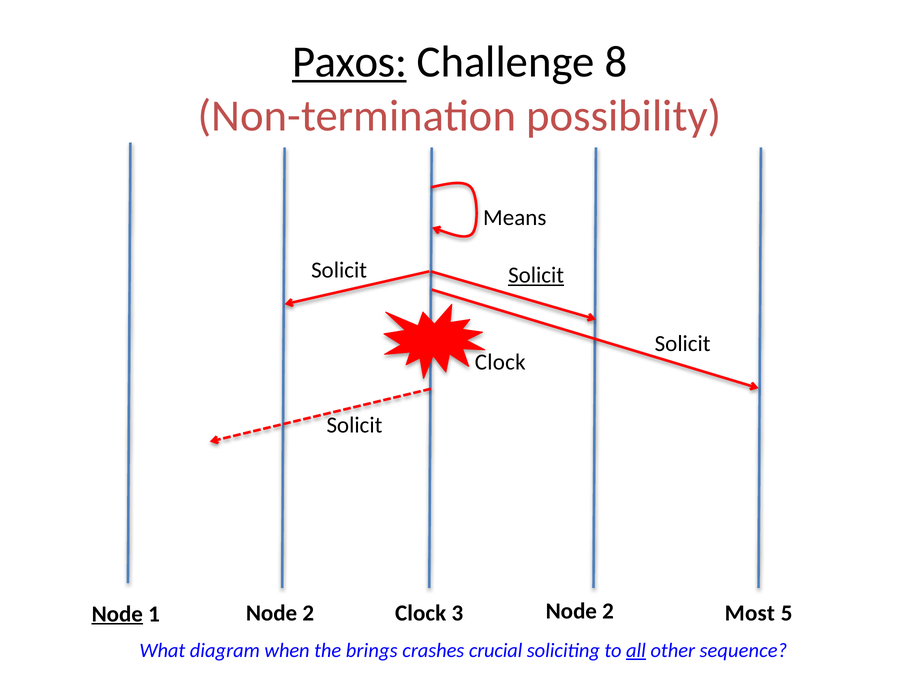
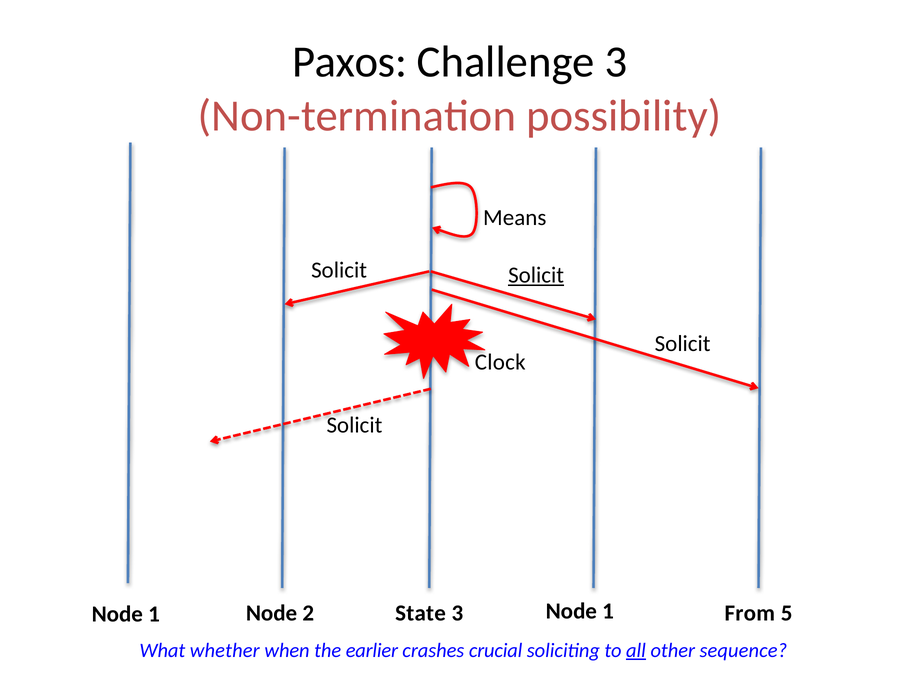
Paxos underline: present -> none
Challenge 8: 8 -> 3
Most: Most -> From
Node at (117, 614) underline: present -> none
1 Clock: Clock -> State
3 Node 2: 2 -> 1
diagram: diagram -> whether
brings: brings -> earlier
